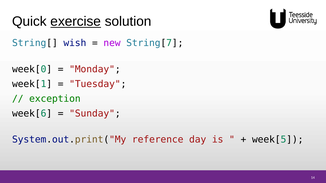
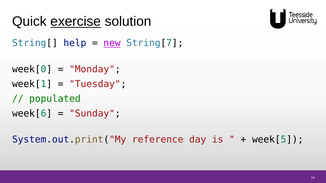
wish: wish -> help
new underline: none -> present
exception: exception -> populated
